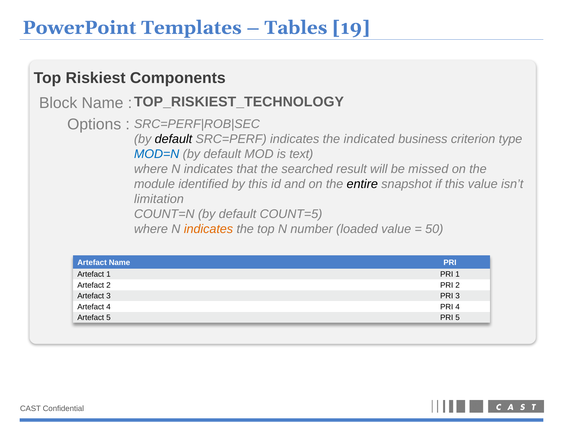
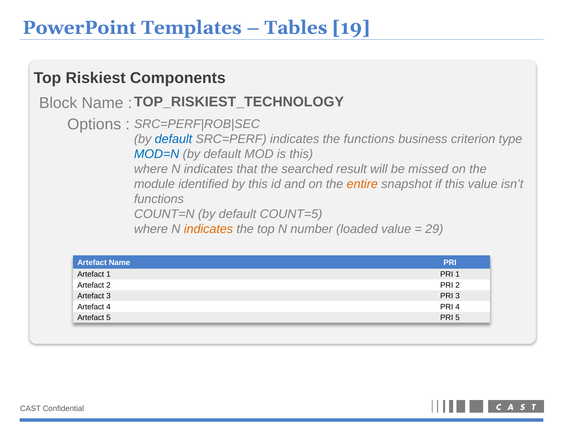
default at (173, 139) colour: black -> blue
the indicated: indicated -> functions
is text: text -> this
entire colour: black -> orange
limitation at (159, 199): limitation -> functions
50: 50 -> 29
